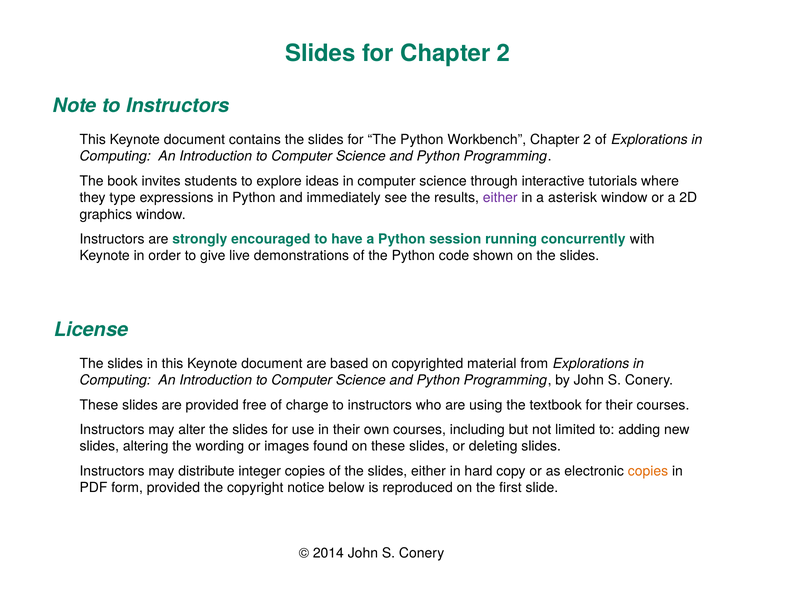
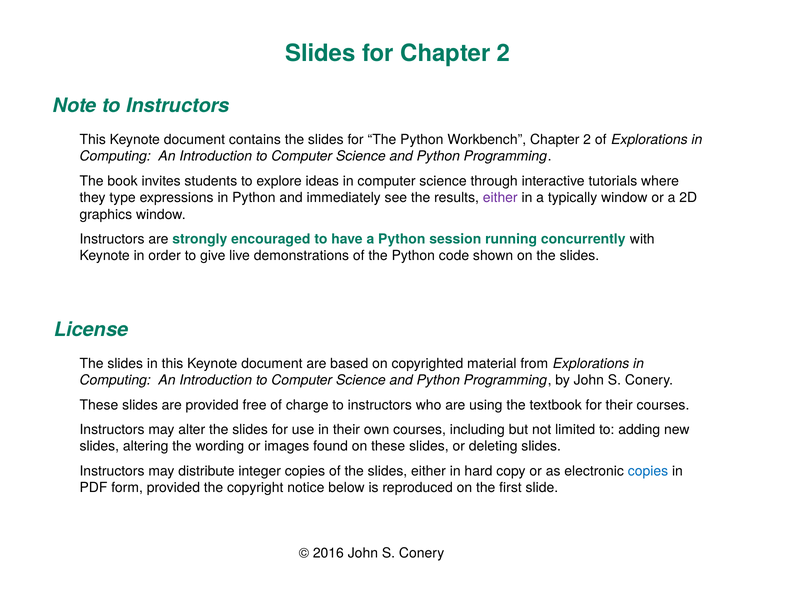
asterisk: asterisk -> typically
copies at (648, 471) colour: orange -> blue
2014: 2014 -> 2016
